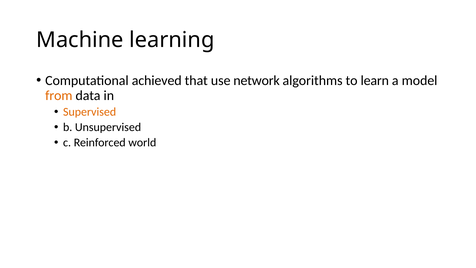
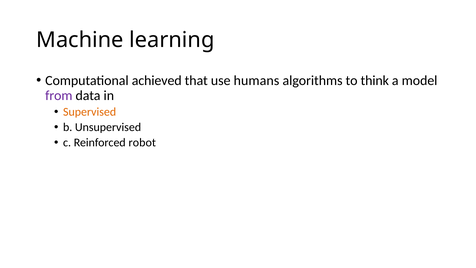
network: network -> humans
learn: learn -> think
from colour: orange -> purple
world: world -> robot
